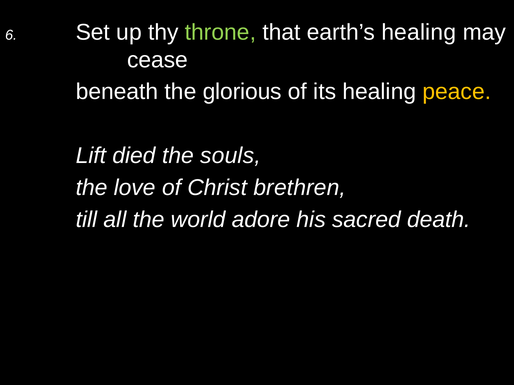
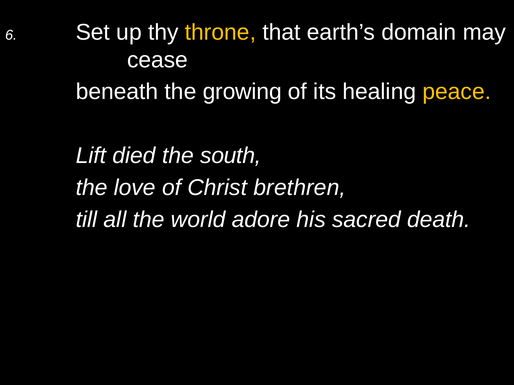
throne colour: light green -> yellow
earth’s healing: healing -> domain
glorious: glorious -> growing
souls: souls -> south
